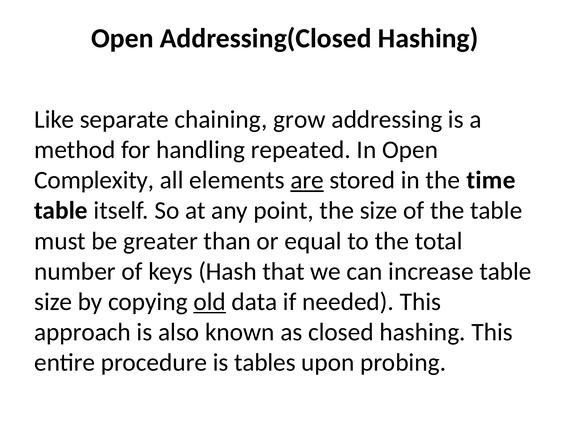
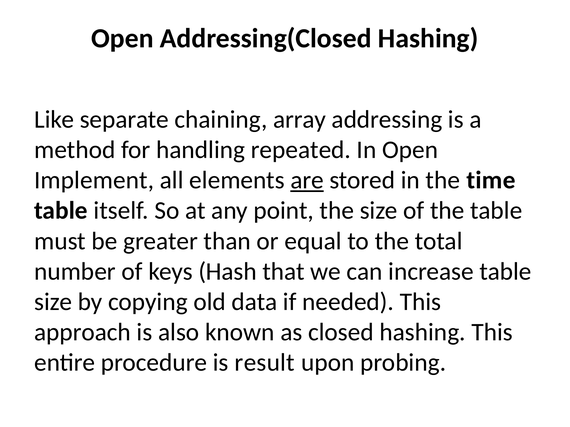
grow: grow -> array
Complexity: Complexity -> Implement
old underline: present -> none
tables: tables -> result
